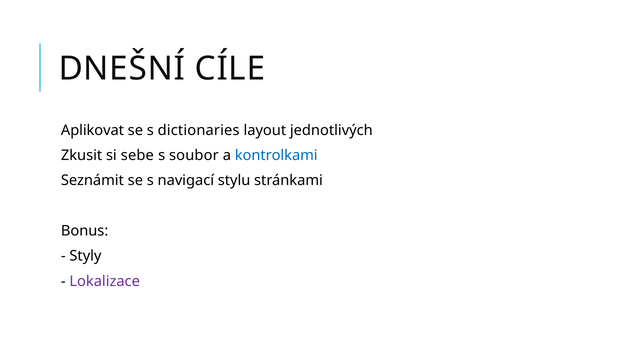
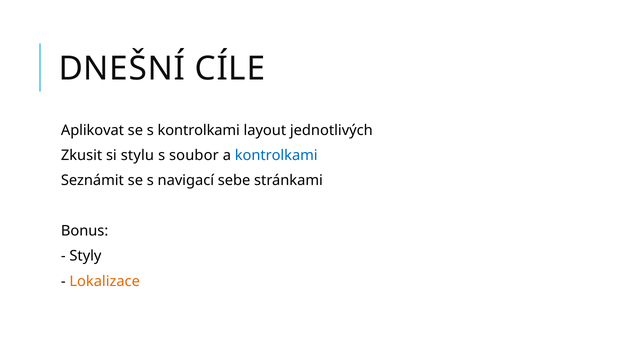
s dictionaries: dictionaries -> kontrolkami
sebe: sebe -> stylu
stylu: stylu -> sebe
Lokalizace colour: purple -> orange
